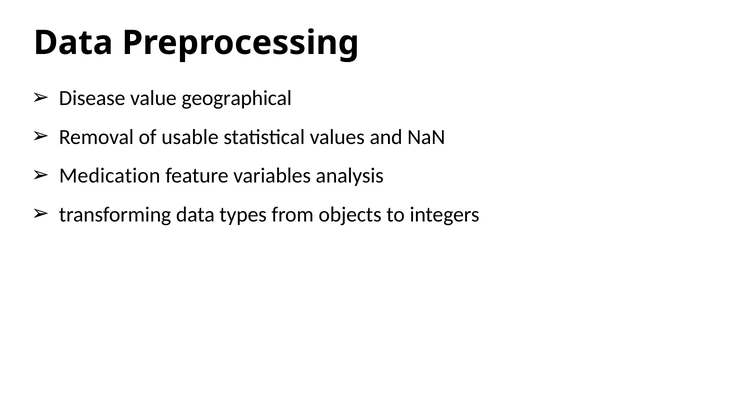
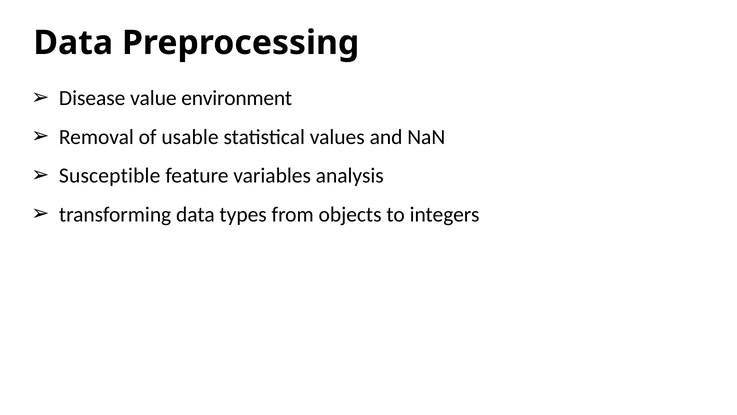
geographical: geographical -> environment
Medication: Medication -> Susceptible
